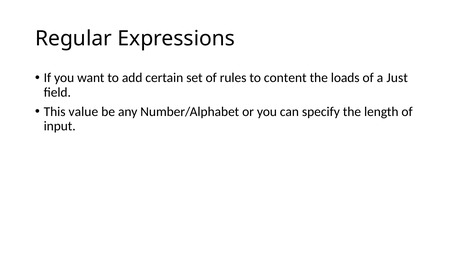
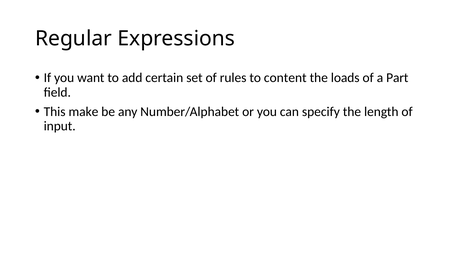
Just: Just -> Part
value: value -> make
